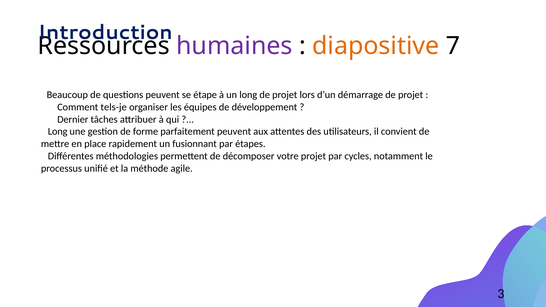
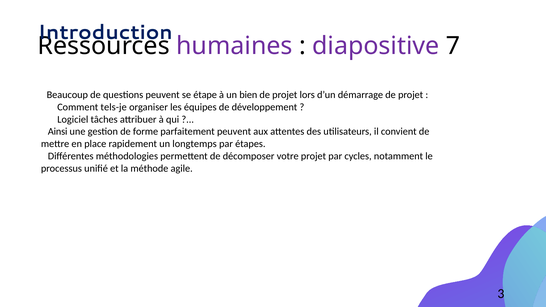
diapositive colour: orange -> purple
un long: long -> bien
Dernier: Dernier -> Logiciel
Long at (58, 132): Long -> Ainsi
fusionnant: fusionnant -> longtemps
